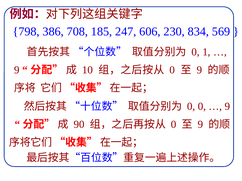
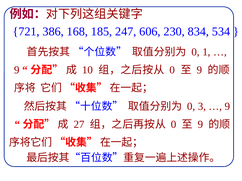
798: 798 -> 721
708: 708 -> 168
569: 569 -> 534
0 0: 0 -> 3
90: 90 -> 27
